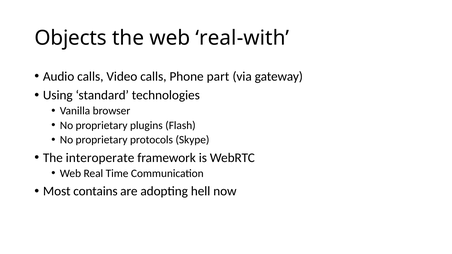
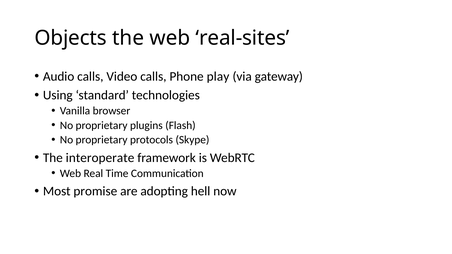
real-with: real-with -> real-sites
part: part -> play
contains: contains -> promise
